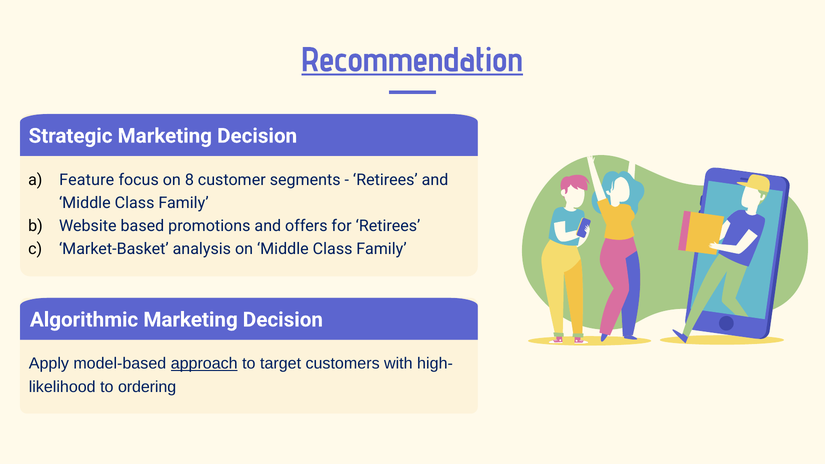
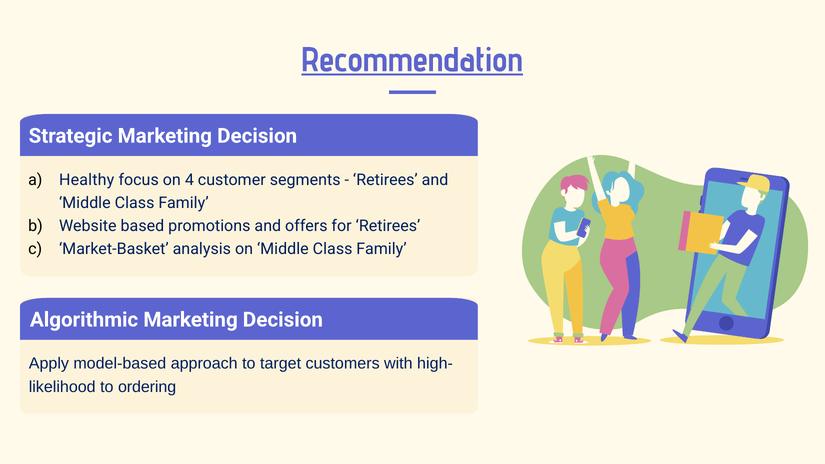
Feature: Feature -> Healthy
8: 8 -> 4
approach underline: present -> none
